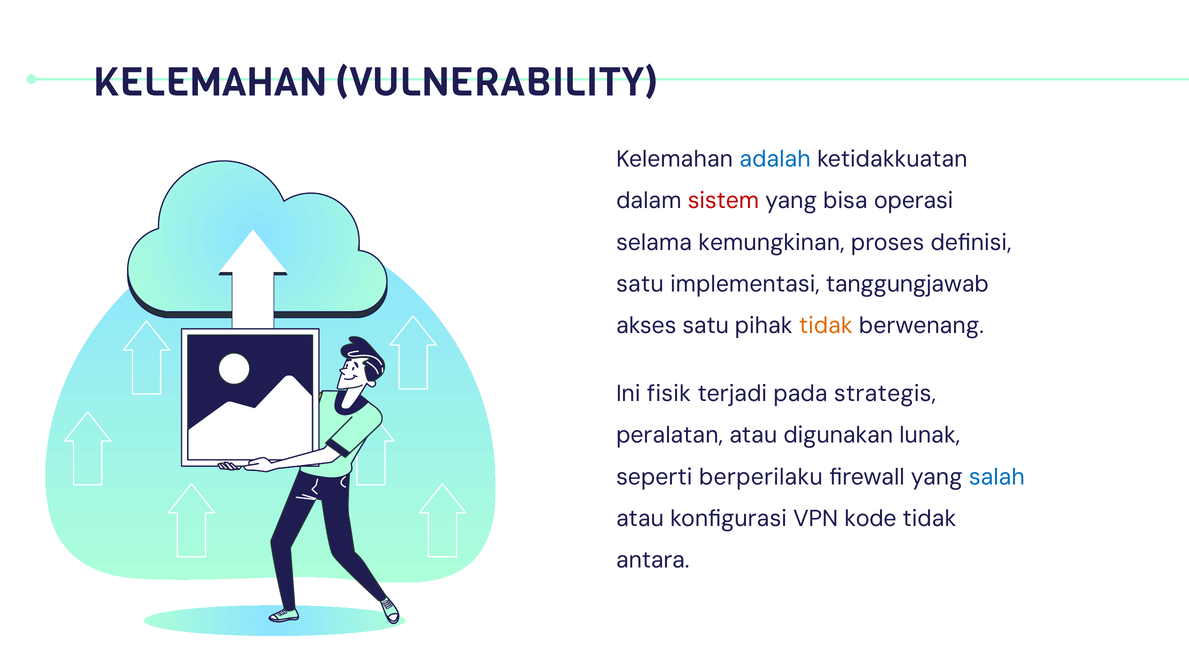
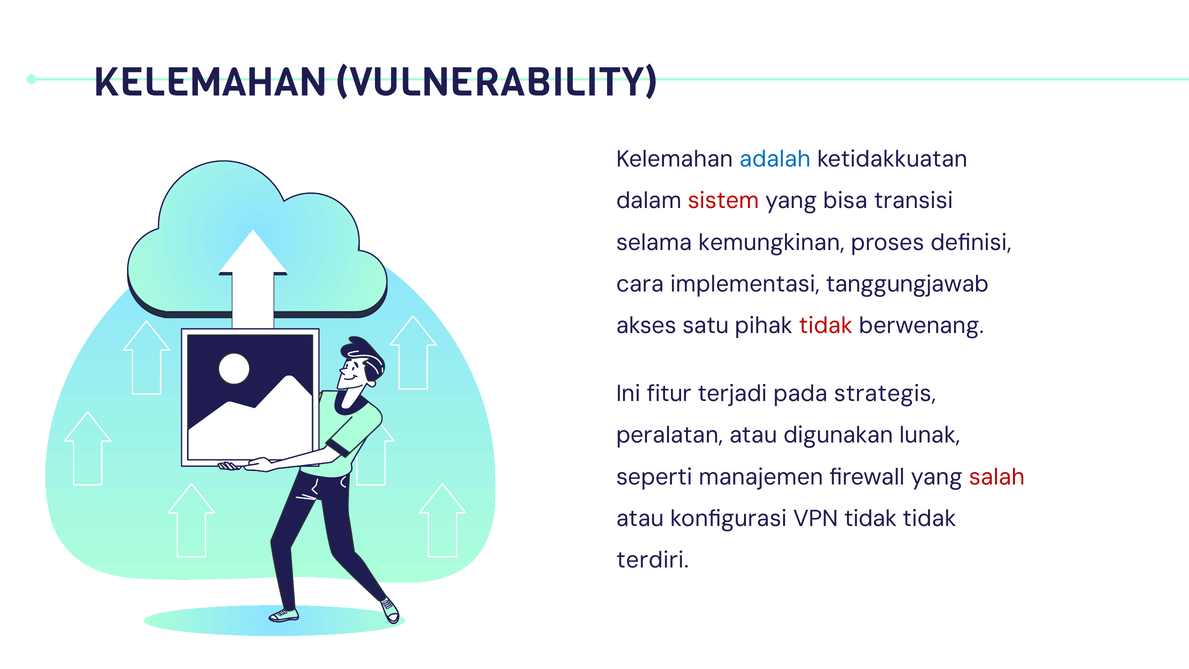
operasi: operasi -> transisi
satu at (640, 284): satu -> cara
tidak at (826, 326) colour: orange -> red
fisik: fisik -> fitur
berperilaku: berperilaku -> manajemen
salah colour: blue -> red
VPN kode: kode -> tidak
antara: antara -> terdiri
